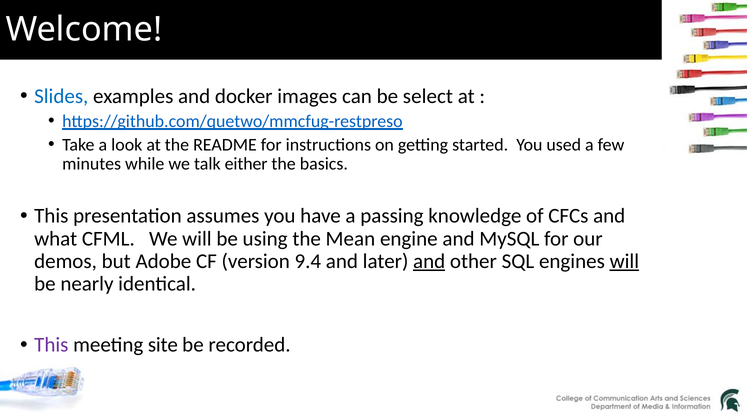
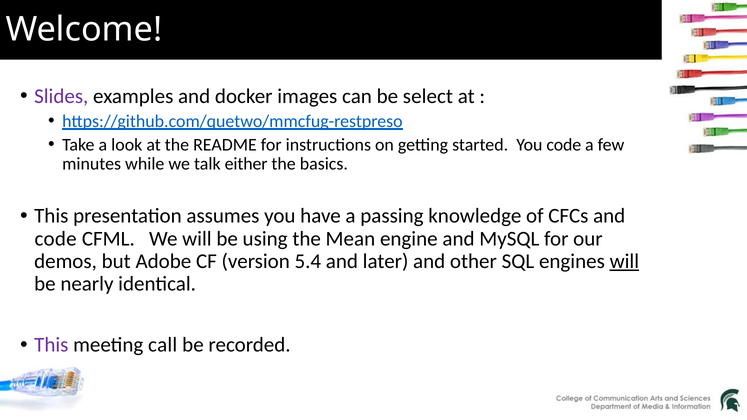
Slides colour: blue -> purple
You used: used -> code
what at (56, 239): what -> code
9.4: 9.4 -> 5.4
and at (429, 261) underline: present -> none
site: site -> call
